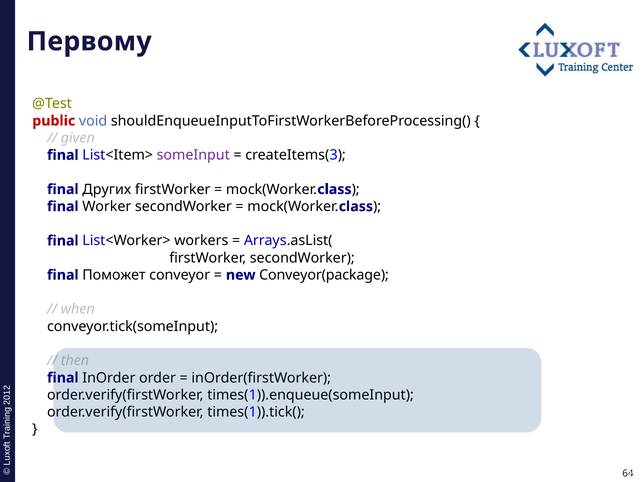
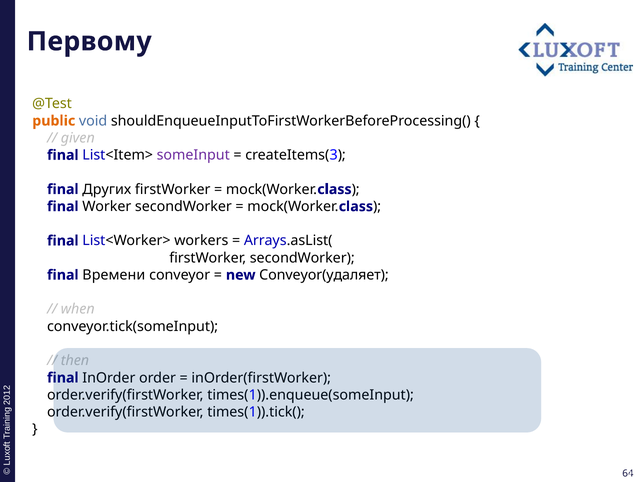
public colour: red -> orange
Поможет: Поможет -> Времени
Conveyor(package: Conveyor(package -> Conveyor(удаляет
